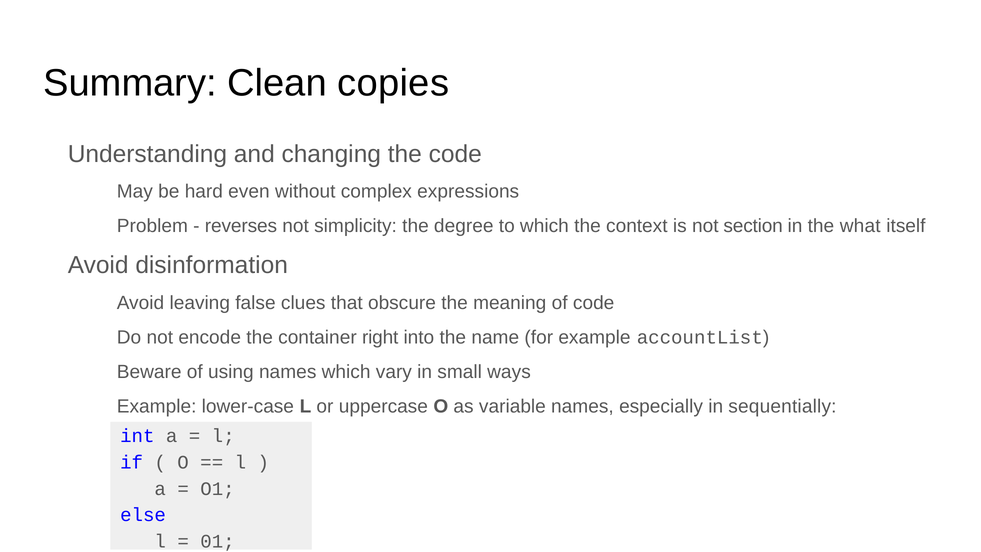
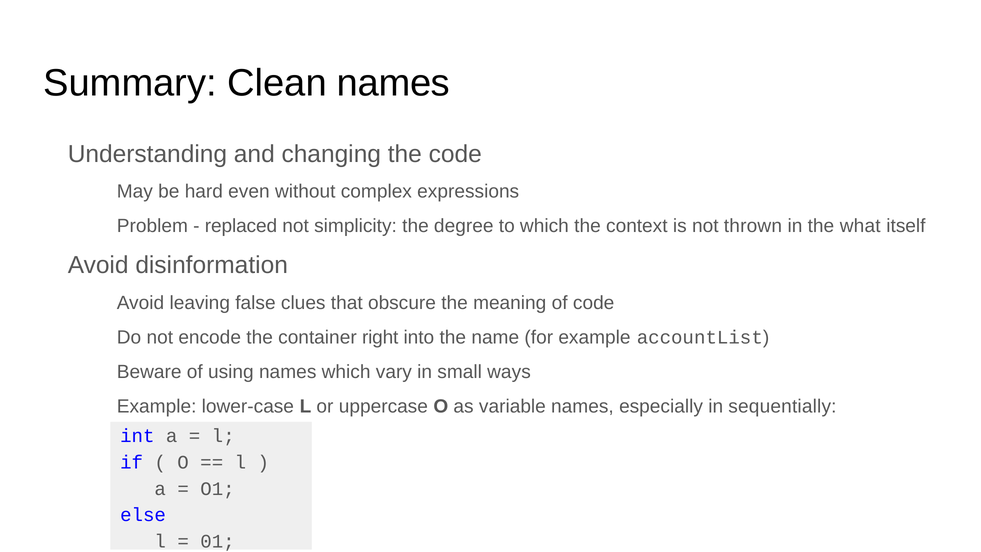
Clean copies: copies -> names
reverses: reverses -> replaced
section: section -> thrown
